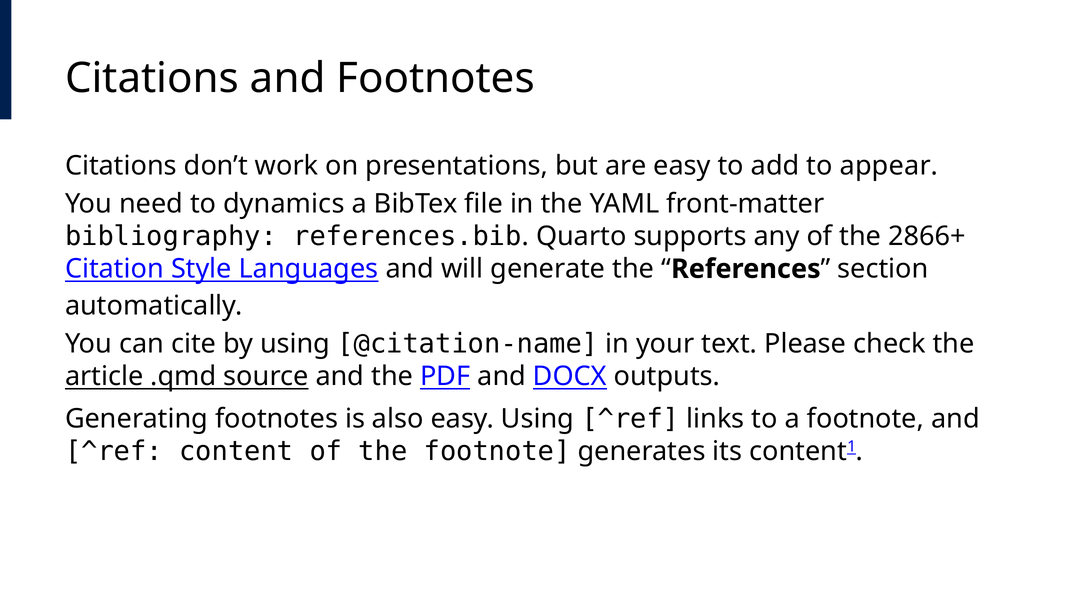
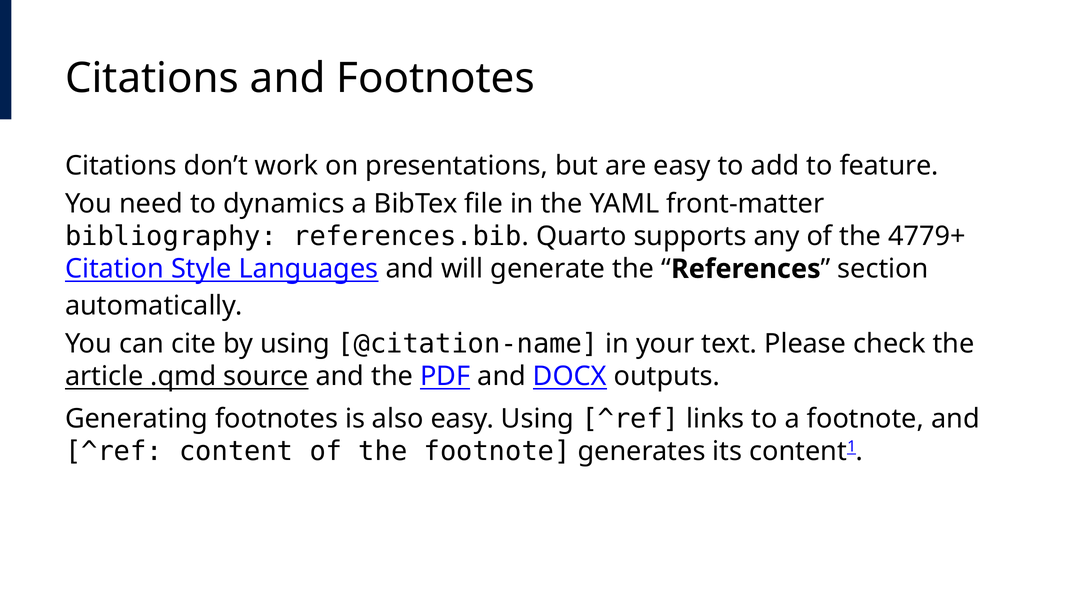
appear: appear -> feature
2866+: 2866+ -> 4779+
